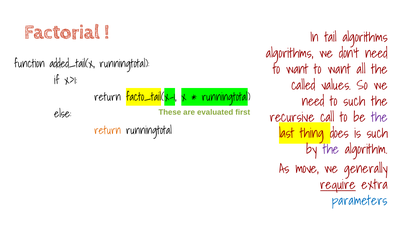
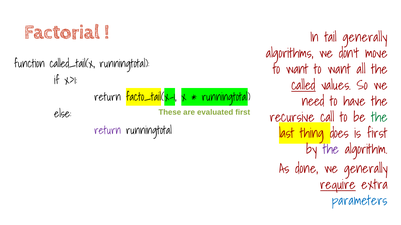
tail algorithms: algorithms -> generally
don’t need: need -> move
added_tail(x: added_tail(x -> called_tail(x
called underline: none -> present
to such: such -> have
the at (380, 118) colour: purple -> green
return at (108, 131) colour: orange -> purple
is such: such -> first
move: move -> done
